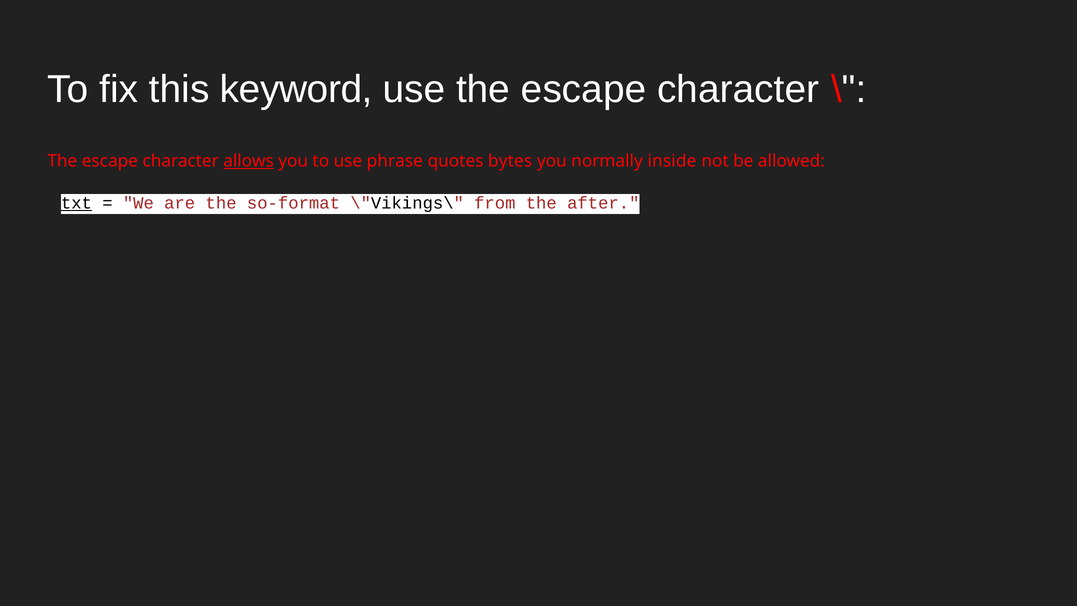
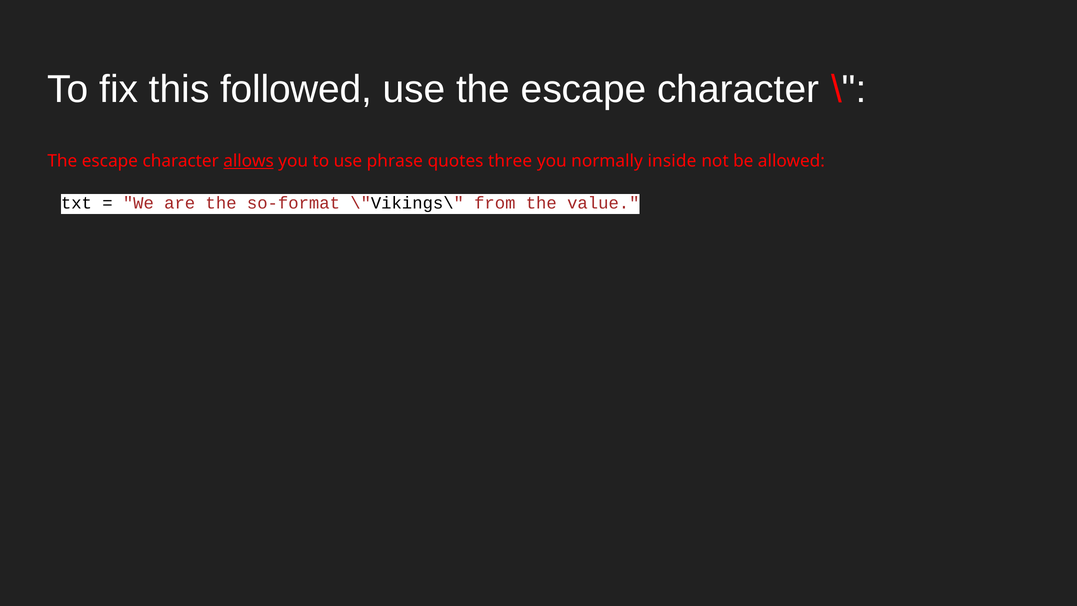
keyword: keyword -> followed
bytes: bytes -> three
txt underline: present -> none
after: after -> value
